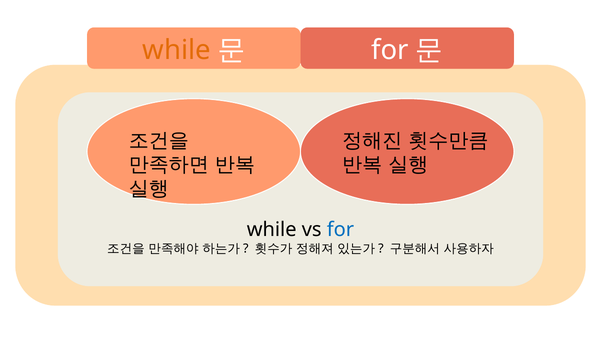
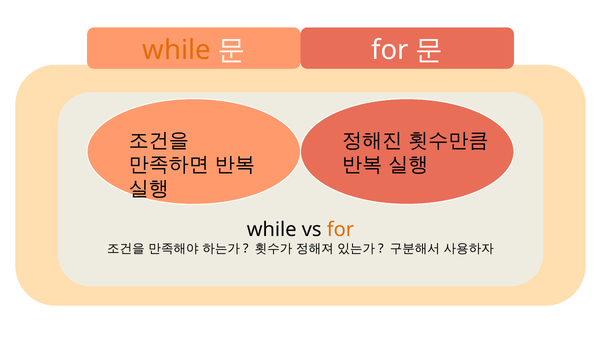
for at (340, 230) colour: blue -> orange
